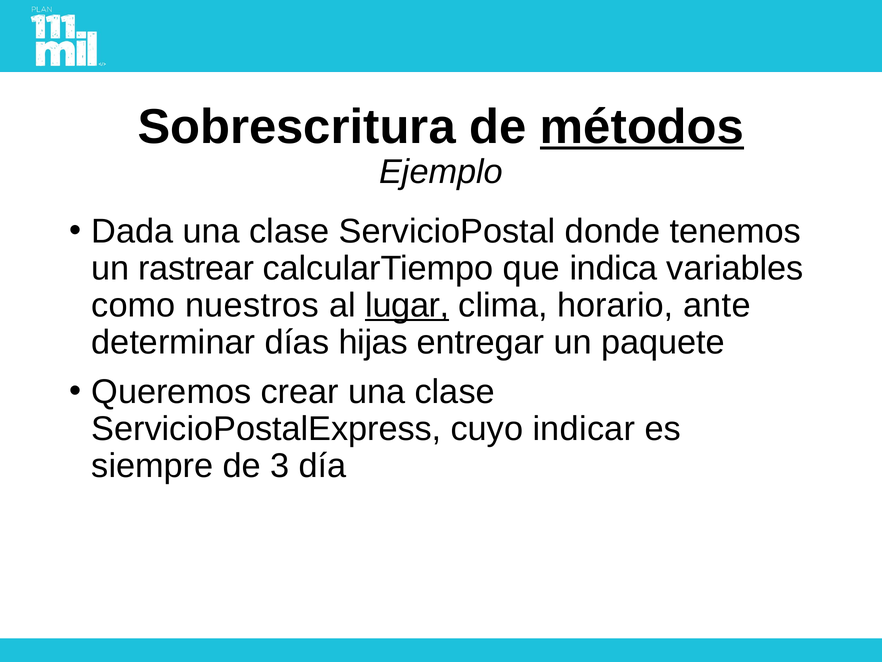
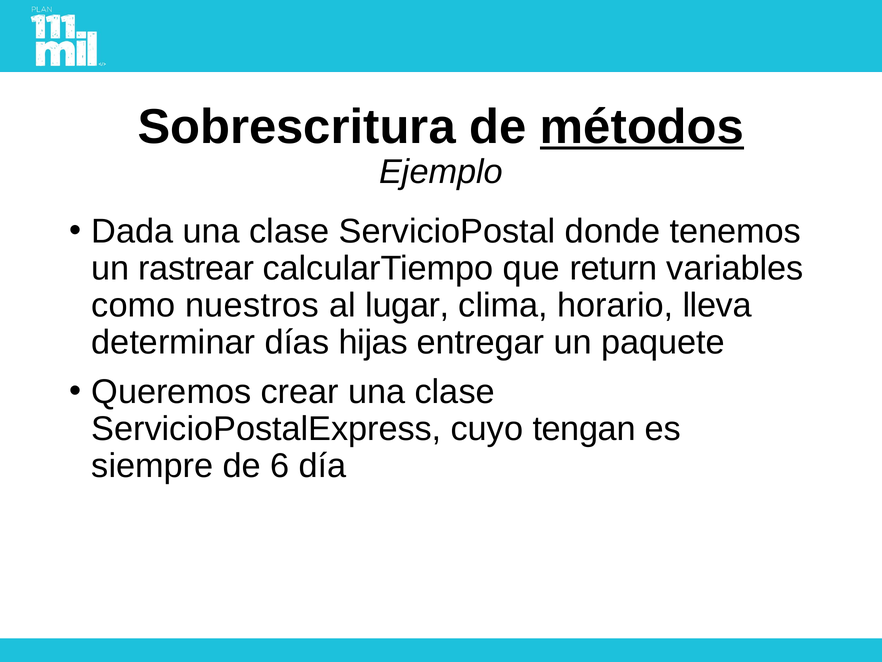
indica: indica -> return
lugar underline: present -> none
ante: ante -> lleva
indicar: indicar -> tengan
3: 3 -> 6
